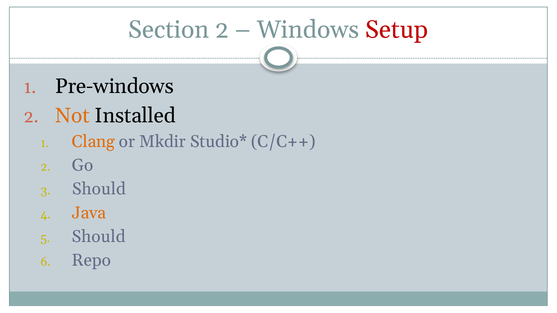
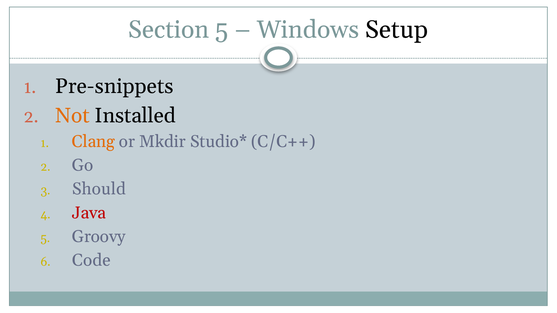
Section 2: 2 -> 5
Setup colour: red -> black
Pre-windows: Pre-windows -> Pre-snippets
Java colour: orange -> red
Should at (99, 237): Should -> Groovy
Repo: Repo -> Code
